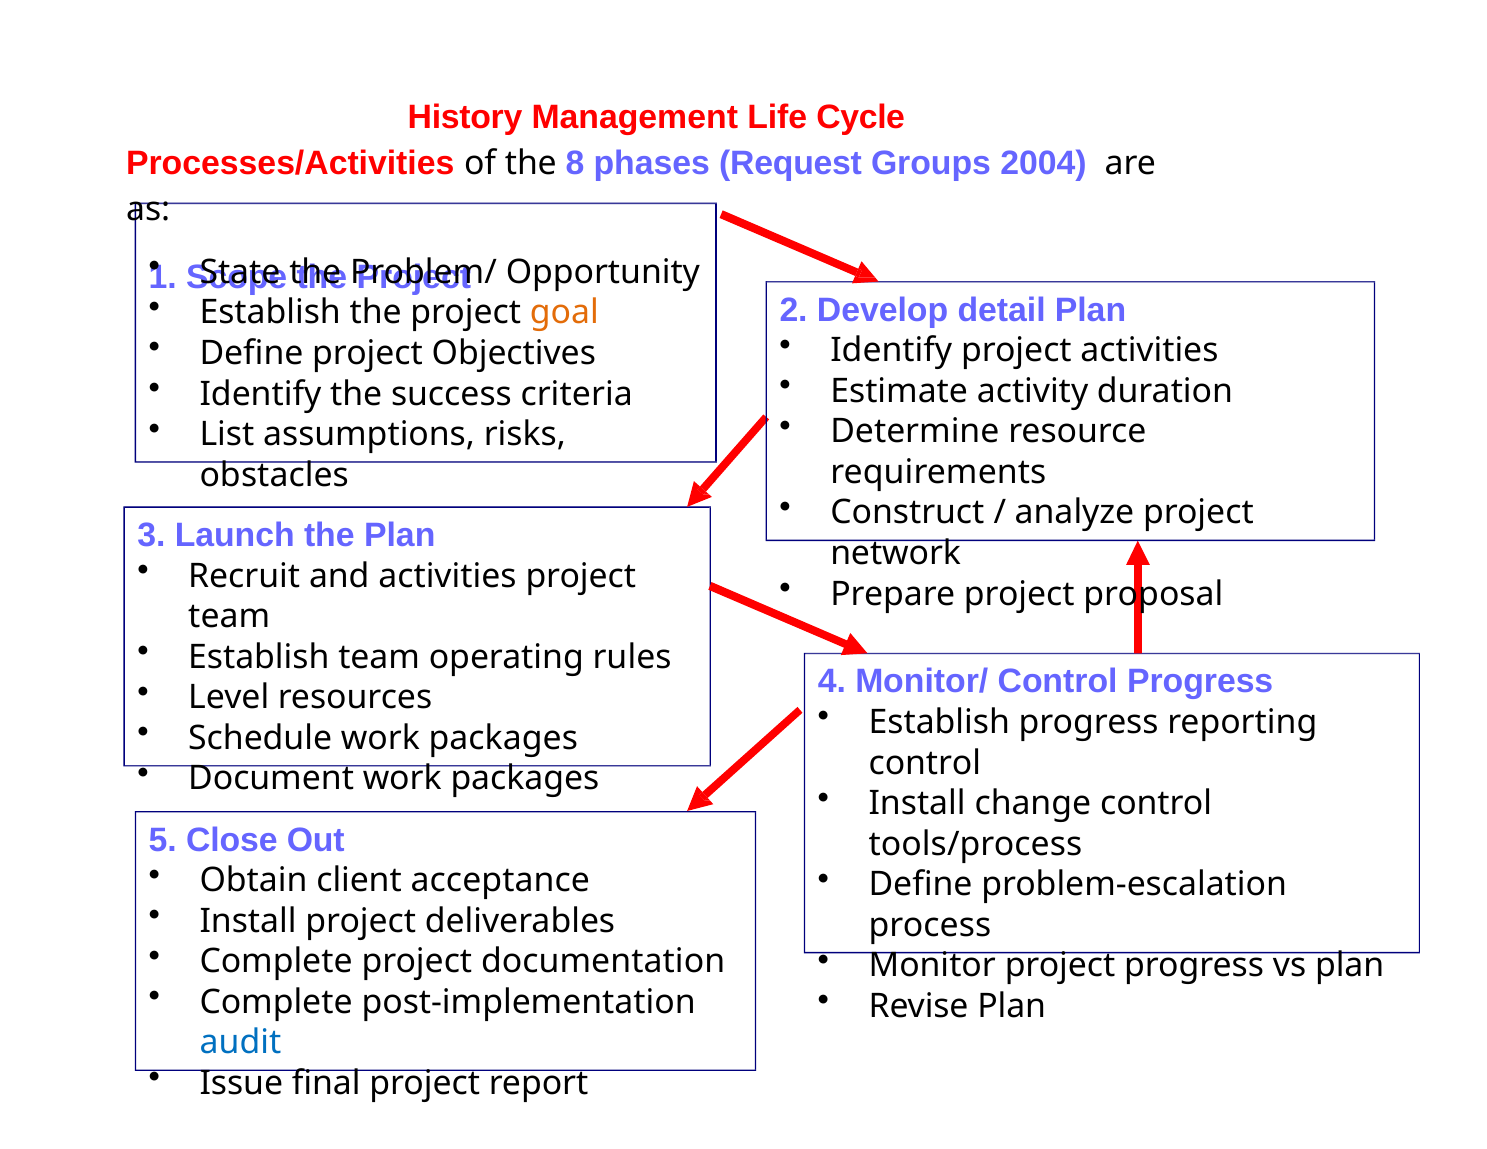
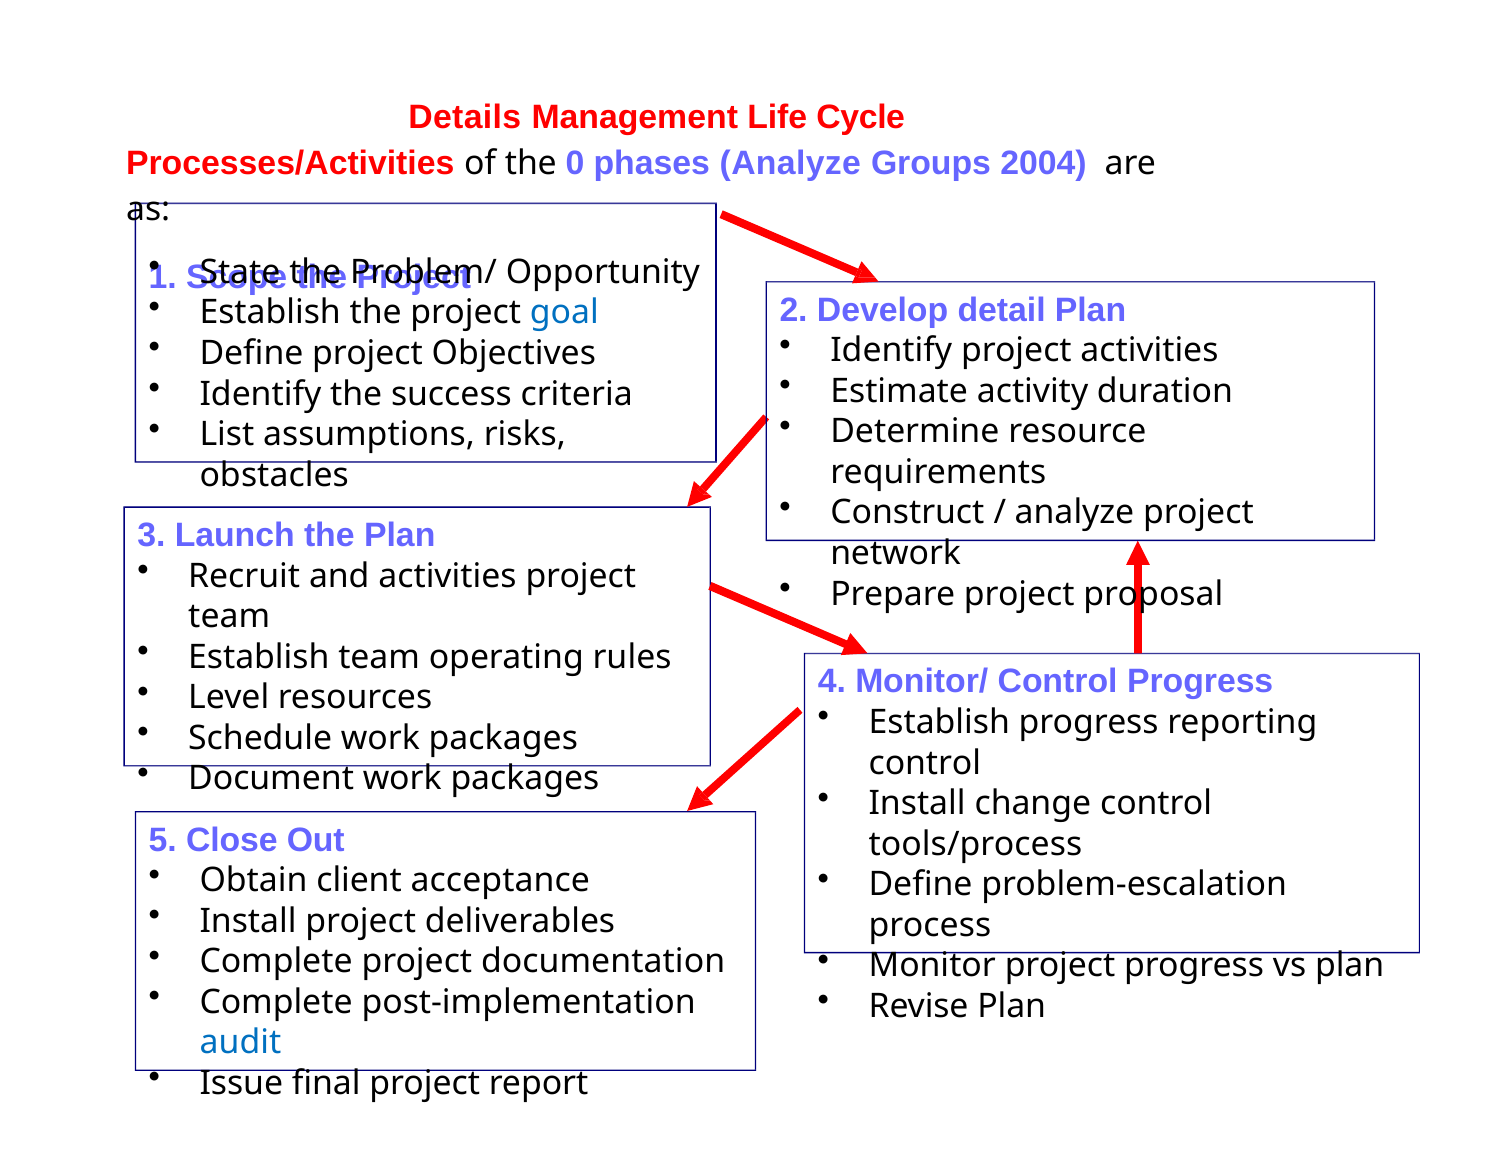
History: History -> Details
8: 8 -> 0
phases Request: Request -> Analyze
goal colour: orange -> blue
